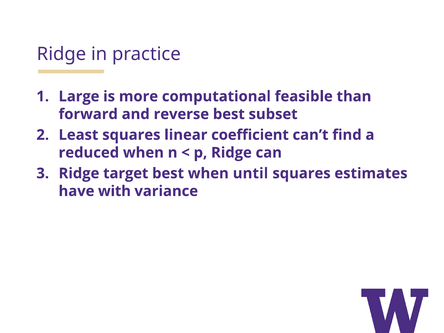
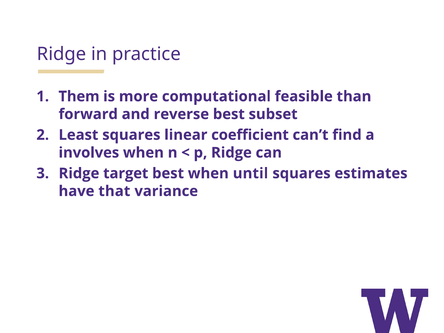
Large: Large -> Them
reduced: reduced -> involves
with: with -> that
